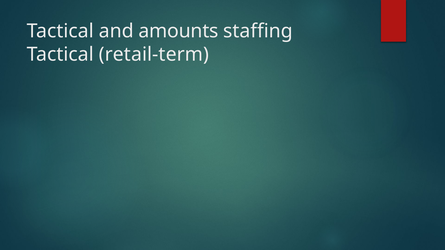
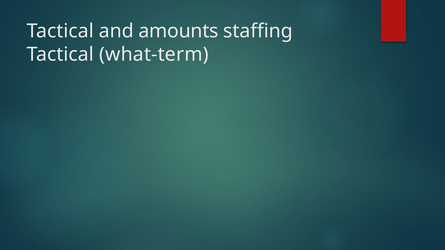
retail-term: retail-term -> what-term
